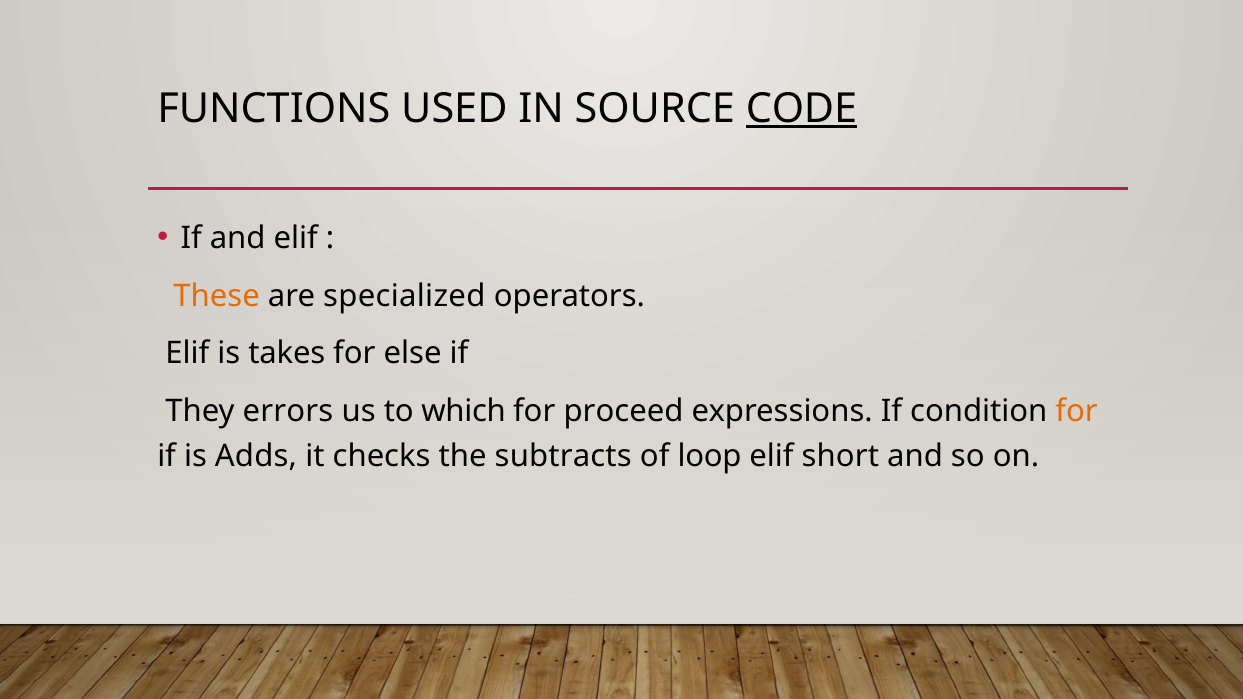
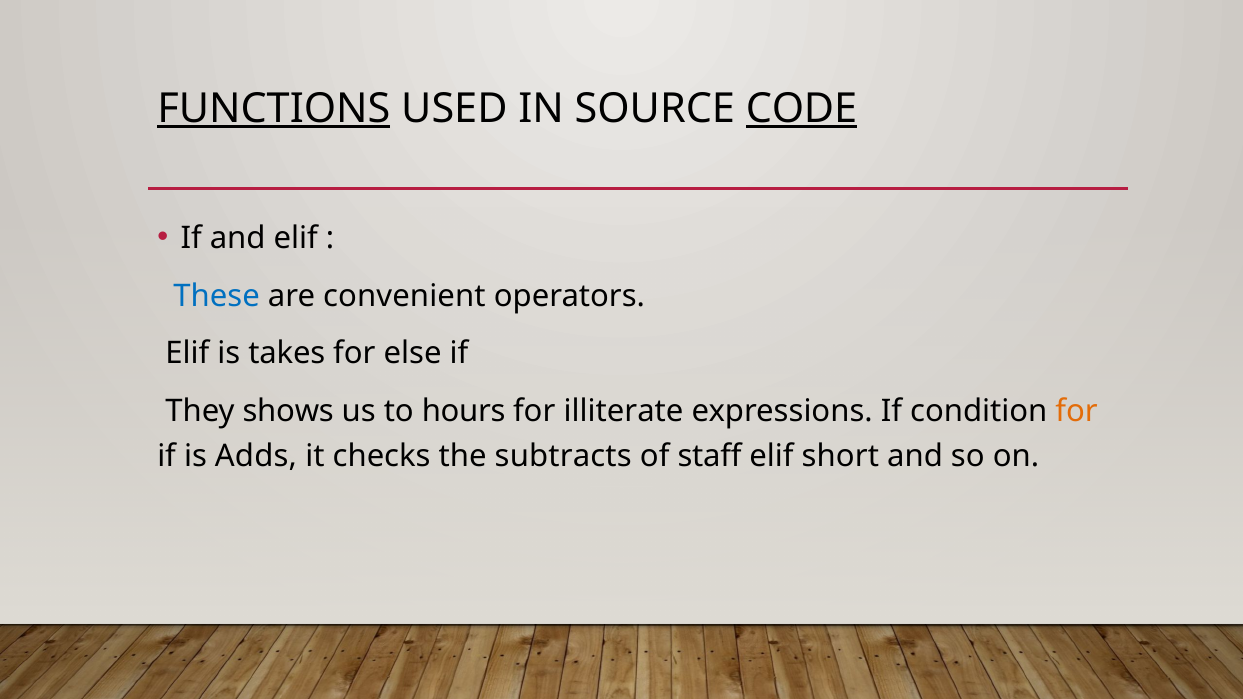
FUNCTIONS underline: none -> present
These colour: orange -> blue
specialized: specialized -> convenient
errors: errors -> shows
which: which -> hours
proceed: proceed -> illiterate
loop: loop -> staff
